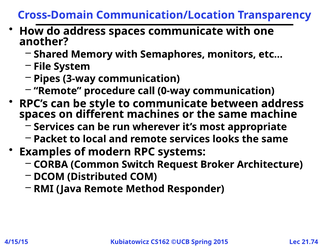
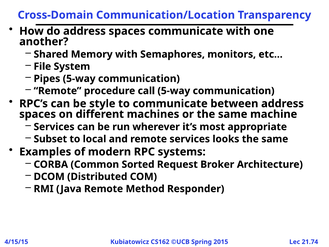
Pipes 3-way: 3-way -> 5-way
call 0-way: 0-way -> 5-way
Packet: Packet -> Subset
Switch: Switch -> Sorted
